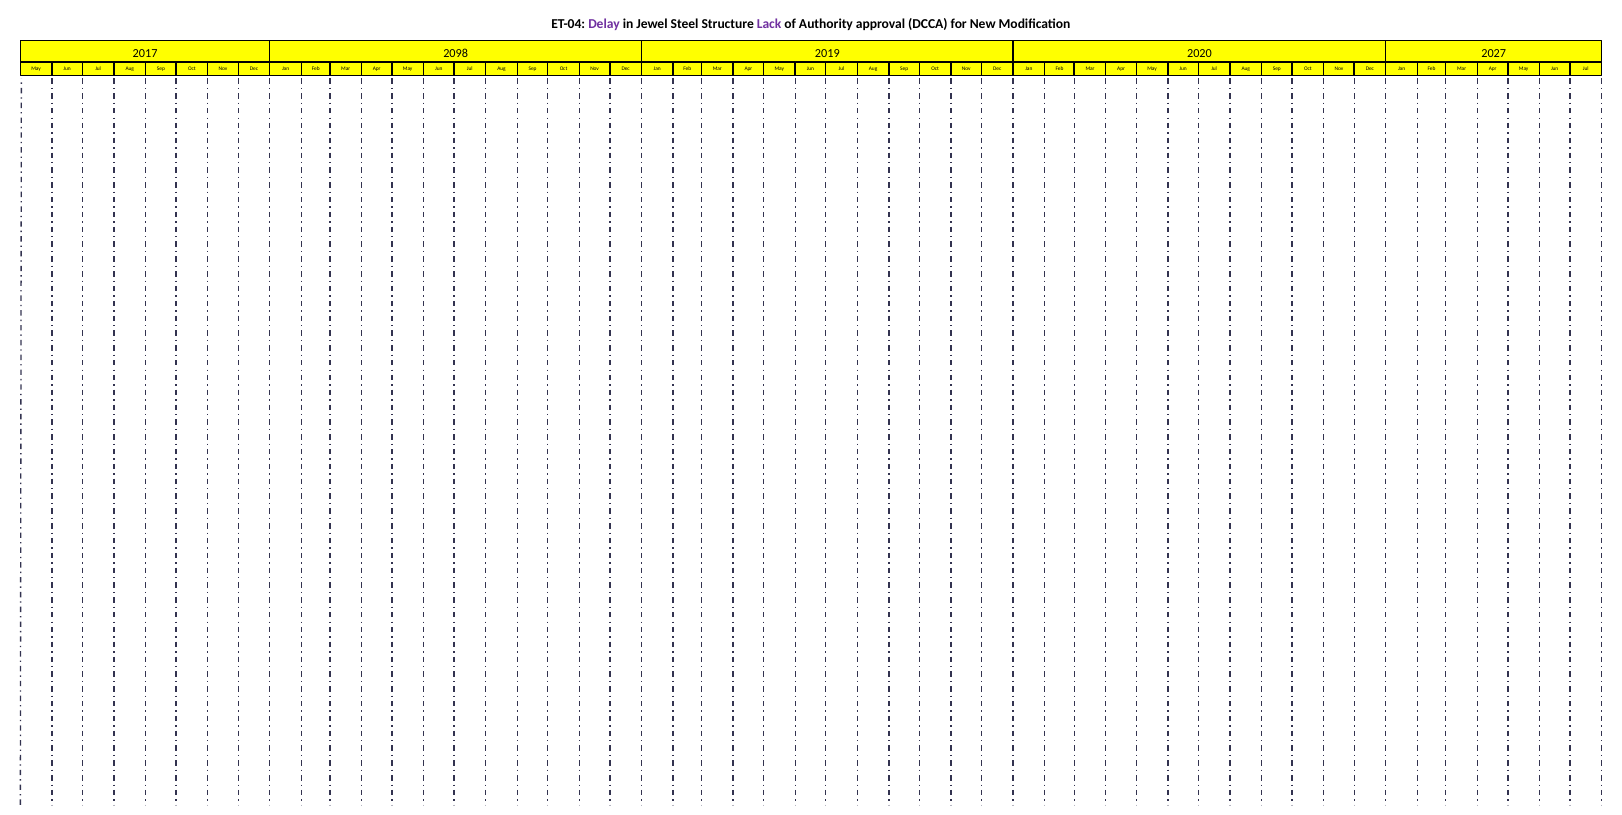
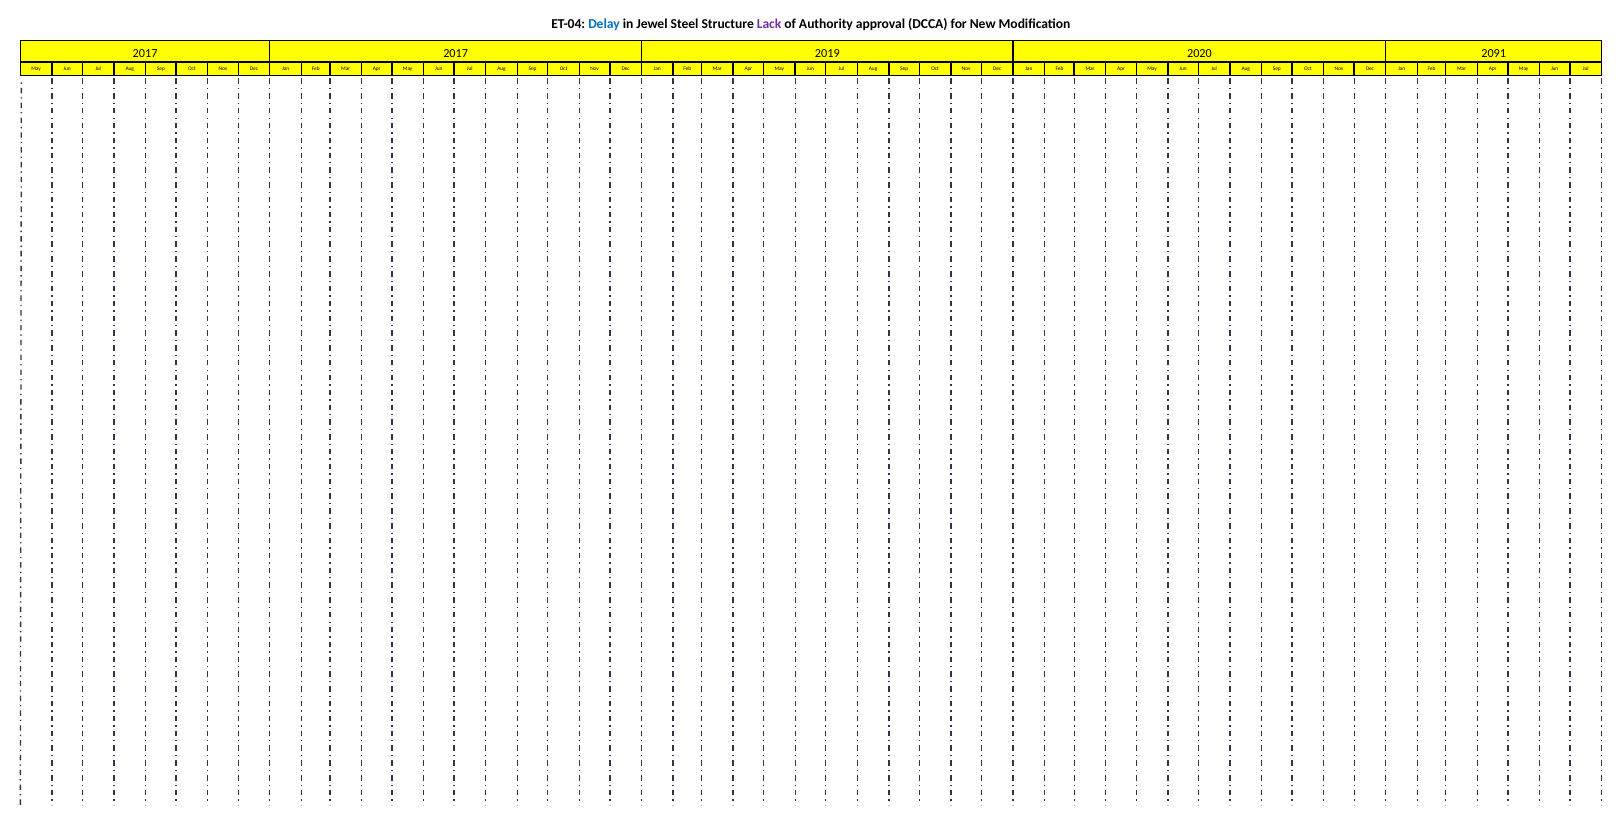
Delay colour: purple -> blue
2017 2098: 2098 -> 2017
2027: 2027 -> 2091
